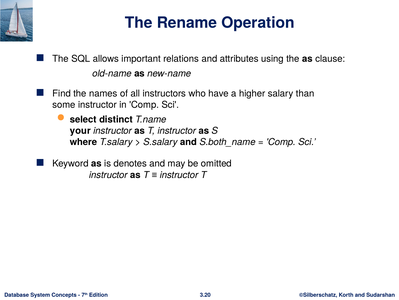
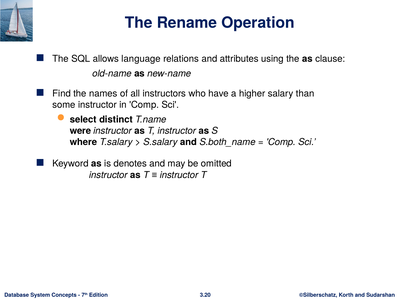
important: important -> language
your: your -> were
